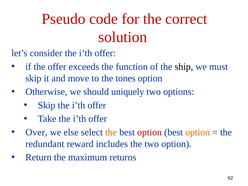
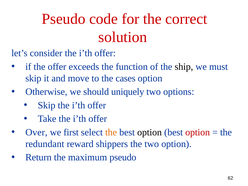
tones: tones -> cases
else: else -> first
option at (150, 132) colour: red -> black
option at (198, 132) colour: orange -> red
includes: includes -> shippers
maximum returns: returns -> pseudo
